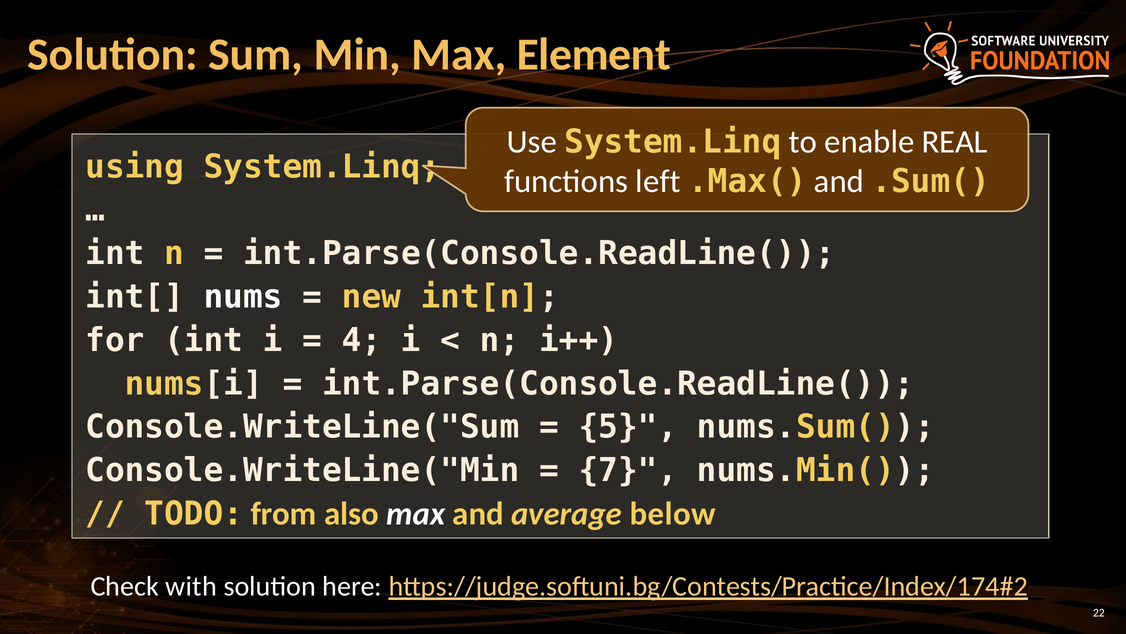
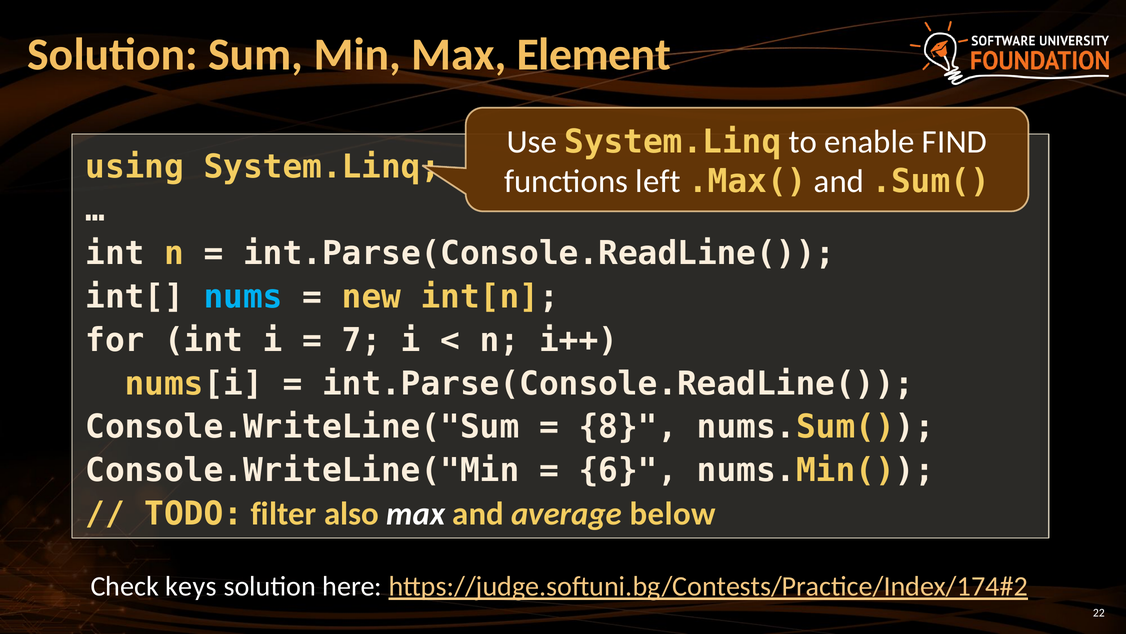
REAL: REAL -> FIND
nums colour: white -> light blue
4: 4 -> 7
5: 5 -> 8
7: 7 -> 6
from: from -> filter
with: with -> keys
